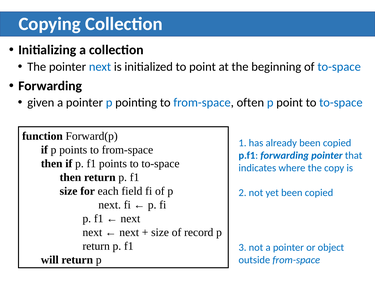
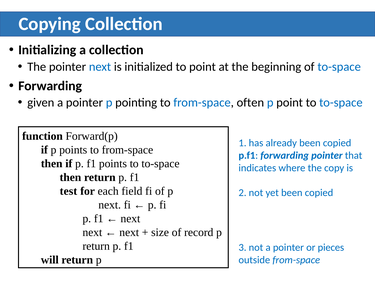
size at (69, 191): size -> test
object: object -> pieces
